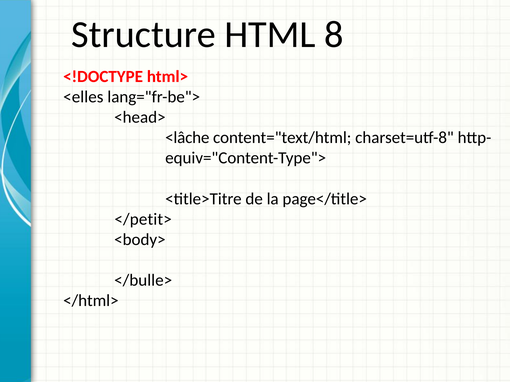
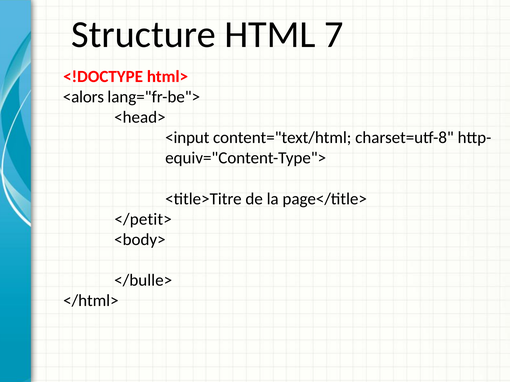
8: 8 -> 7
<elles: <elles -> <alors
<lâche: <lâche -> <input
